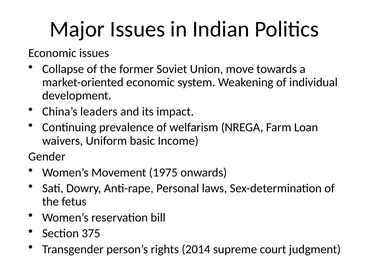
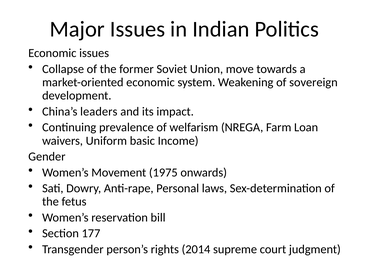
individual: individual -> sovereign
375: 375 -> 177
